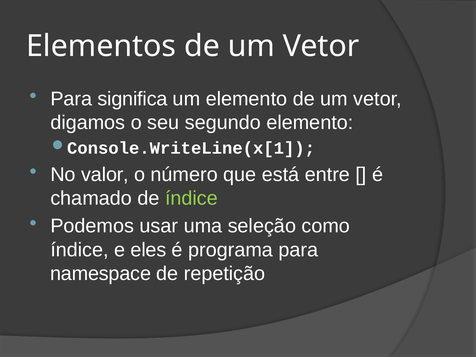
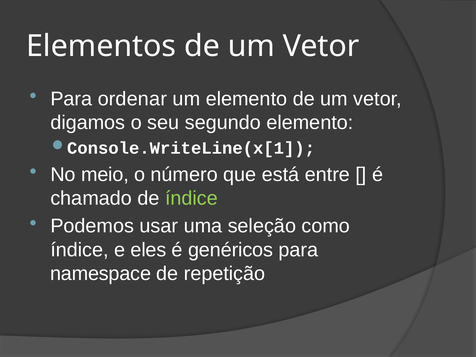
significa: significa -> ordenar
valor: valor -> meio
programa: programa -> genéricos
